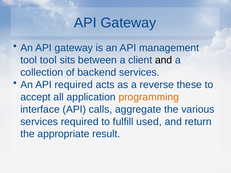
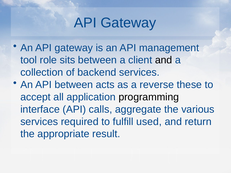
tool tool: tool -> role
API required: required -> between
programming colour: orange -> black
